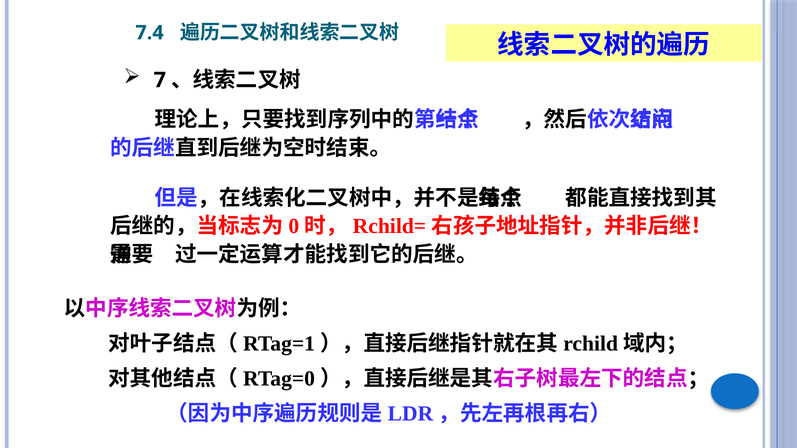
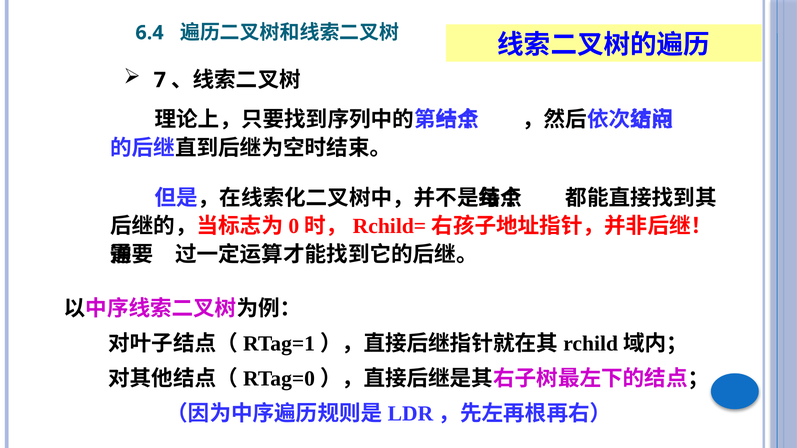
7.4: 7.4 -> 6.4
